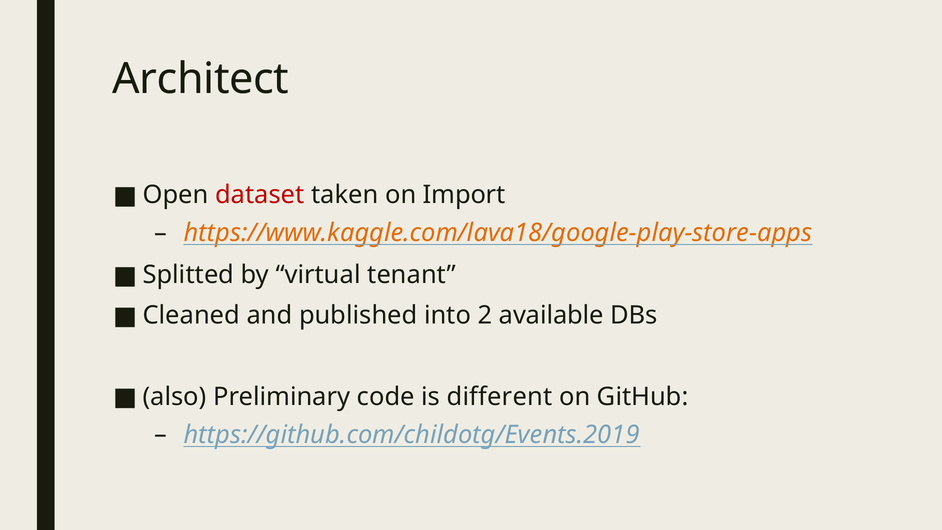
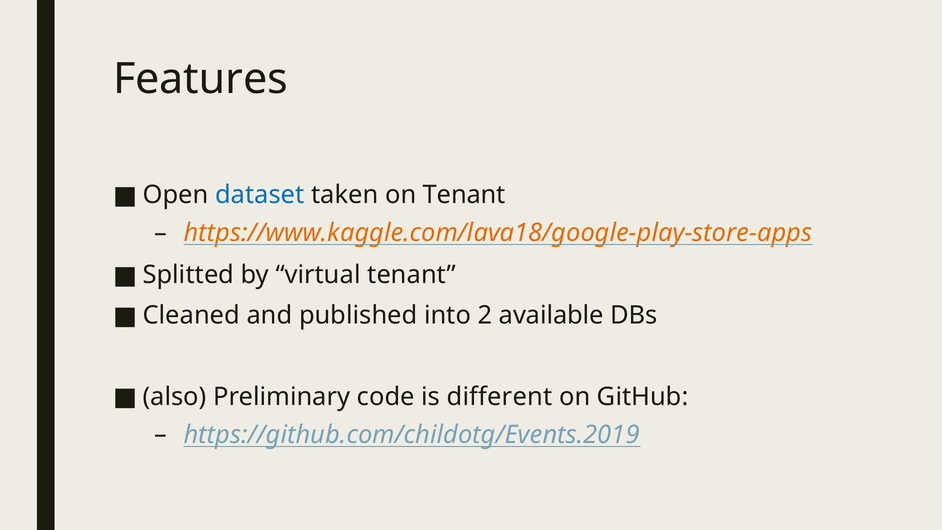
Architect: Architect -> Features
dataset colour: red -> blue
on Import: Import -> Tenant
